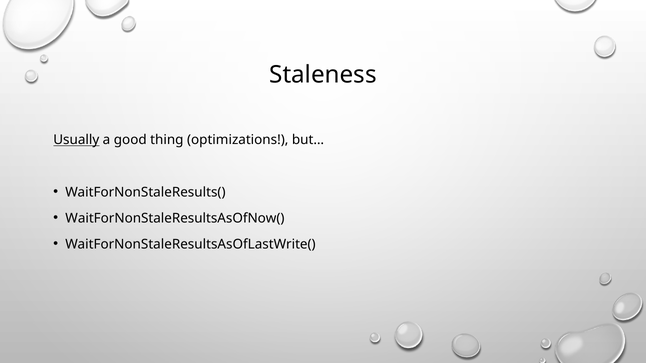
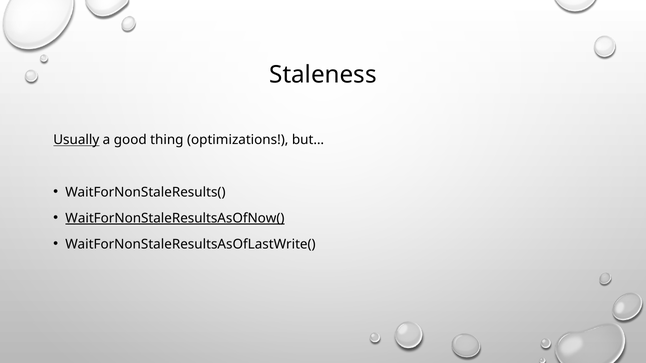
WaitForNonStaleResultsAsOfNow( underline: none -> present
